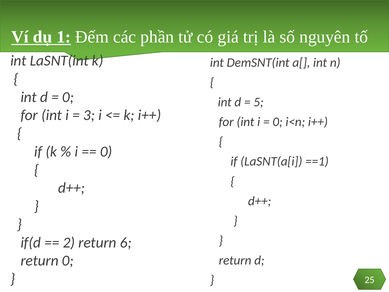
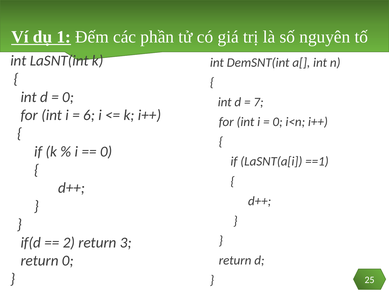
5: 5 -> 7
3: 3 -> 6
6: 6 -> 3
